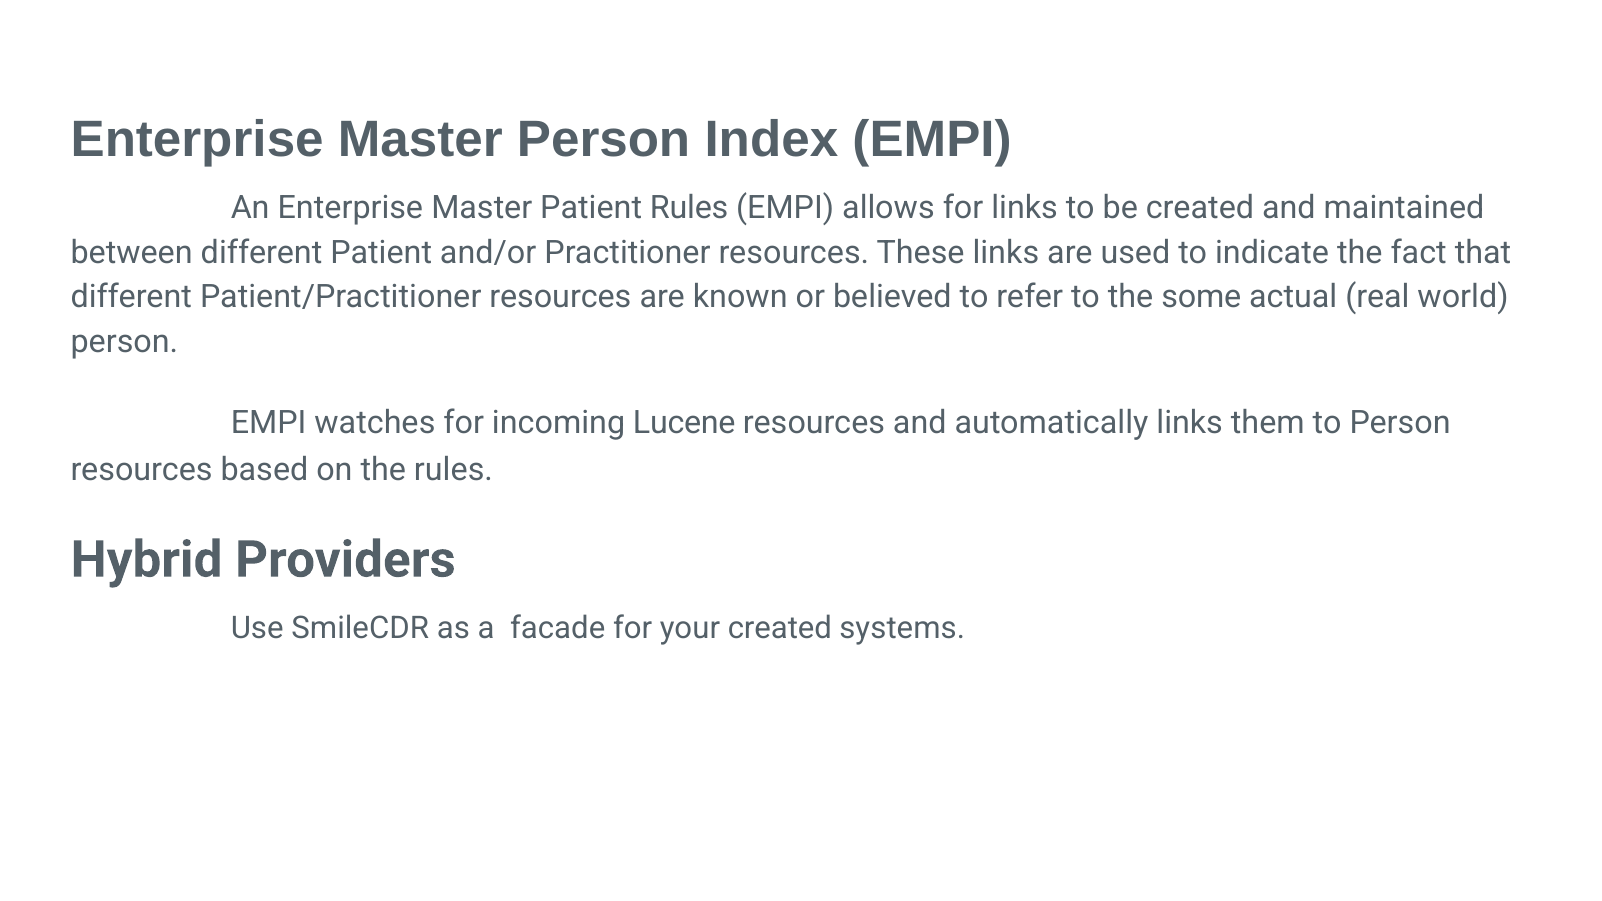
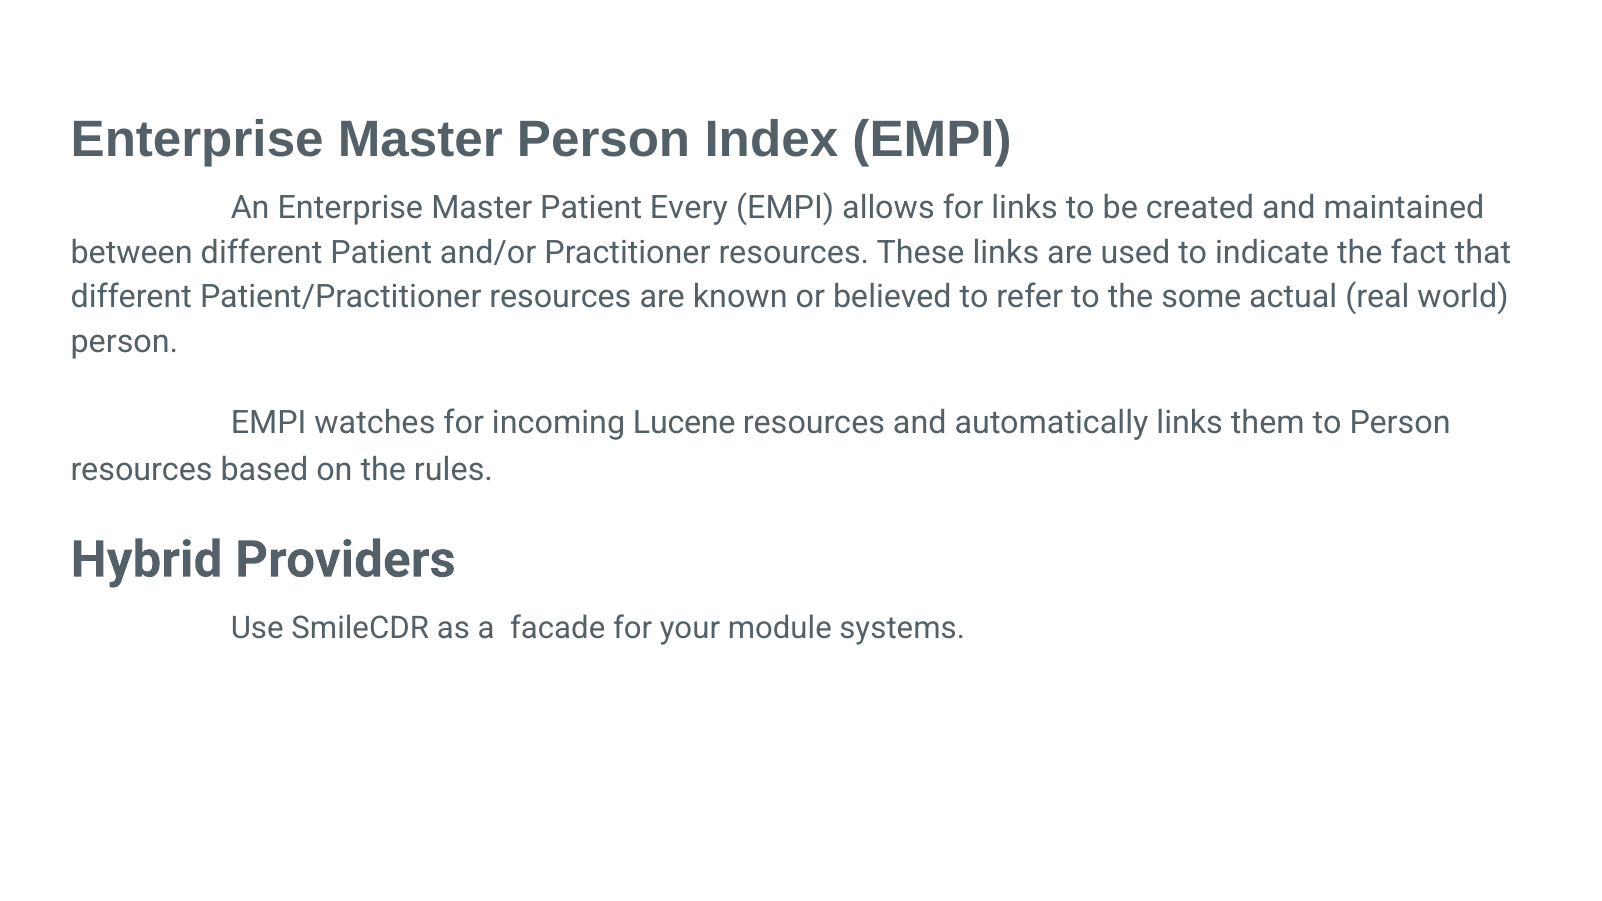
Patient Rules: Rules -> Every
your created: created -> module
